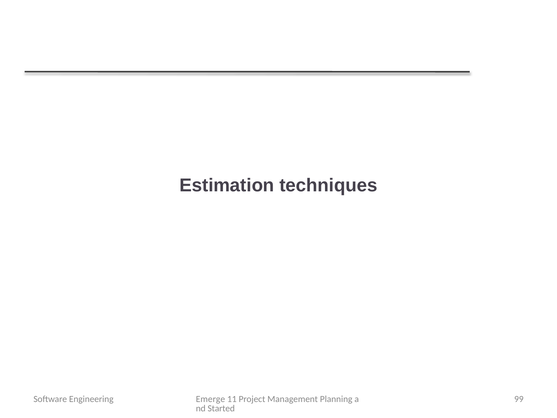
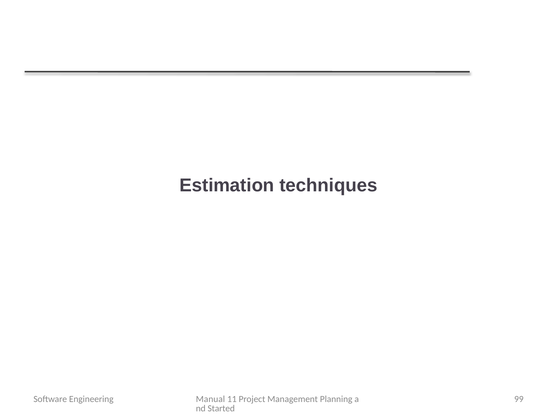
Emerge: Emerge -> Manual
